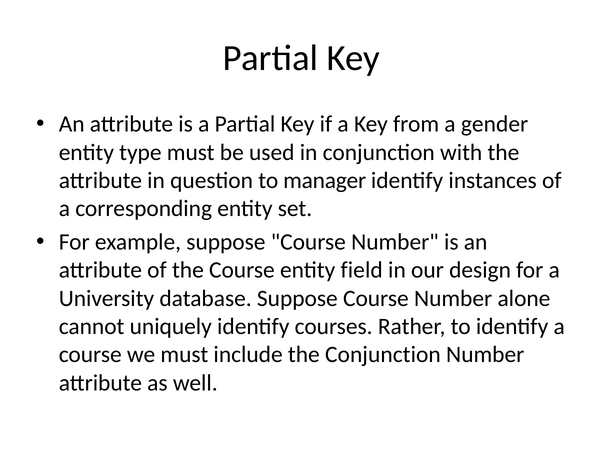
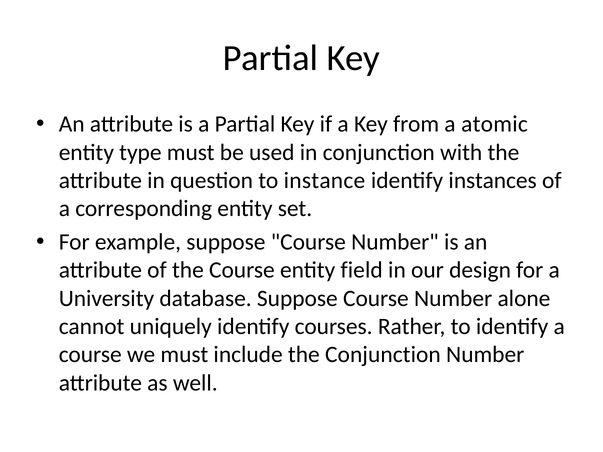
gender: gender -> atomic
manager: manager -> instance
